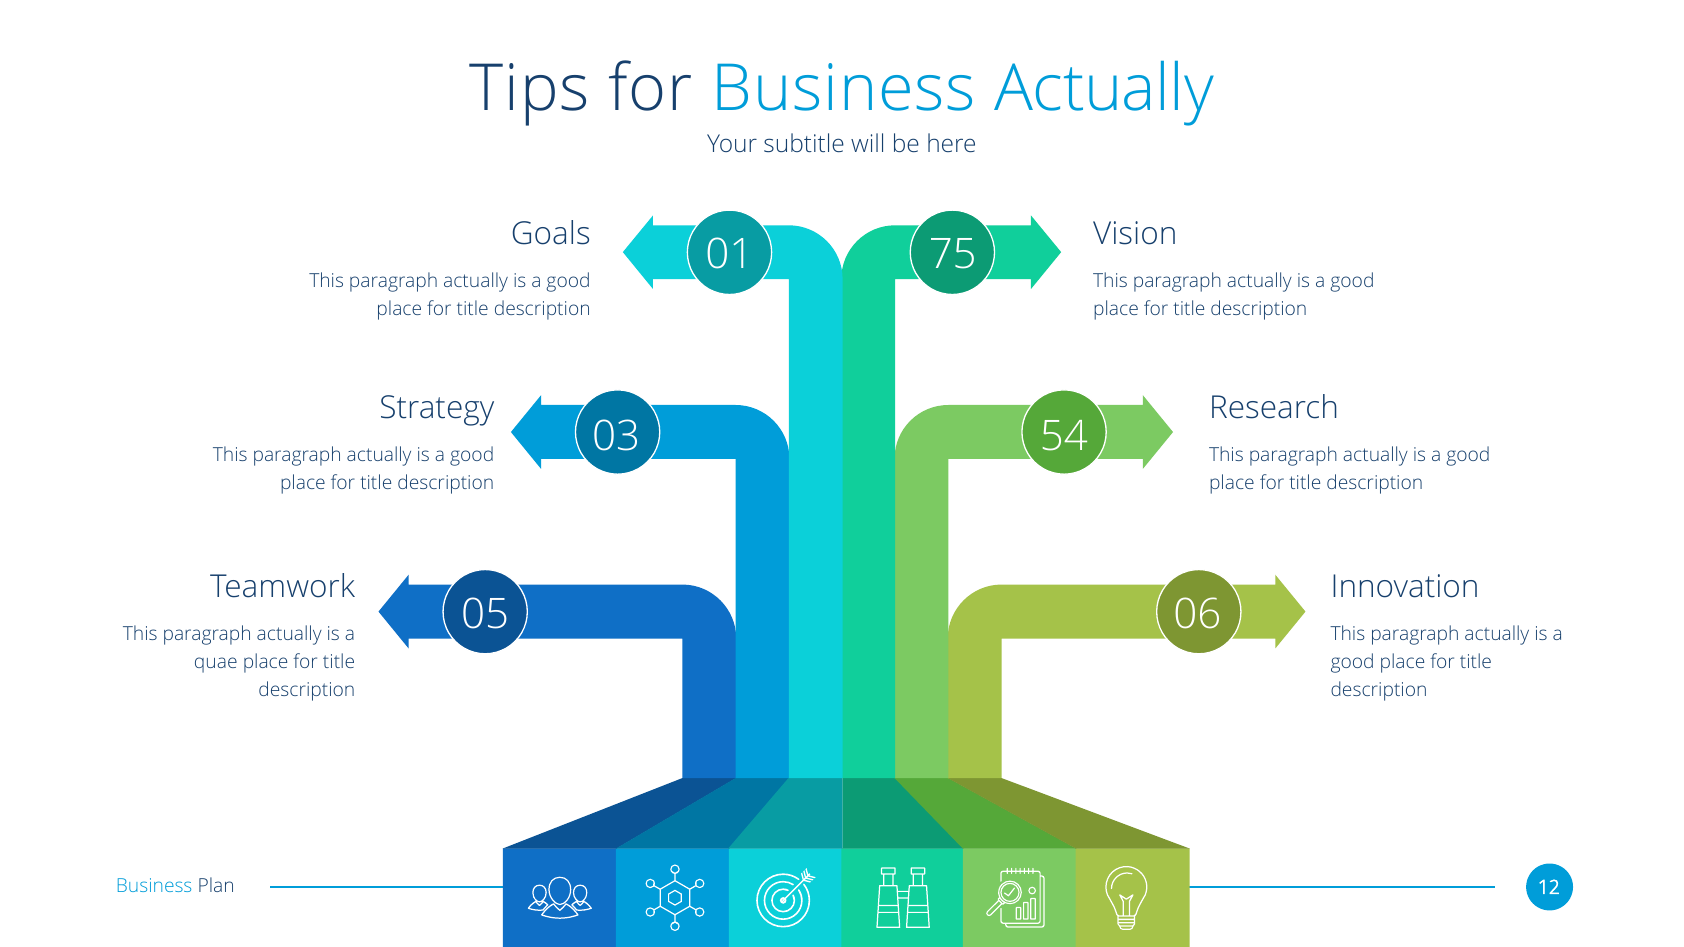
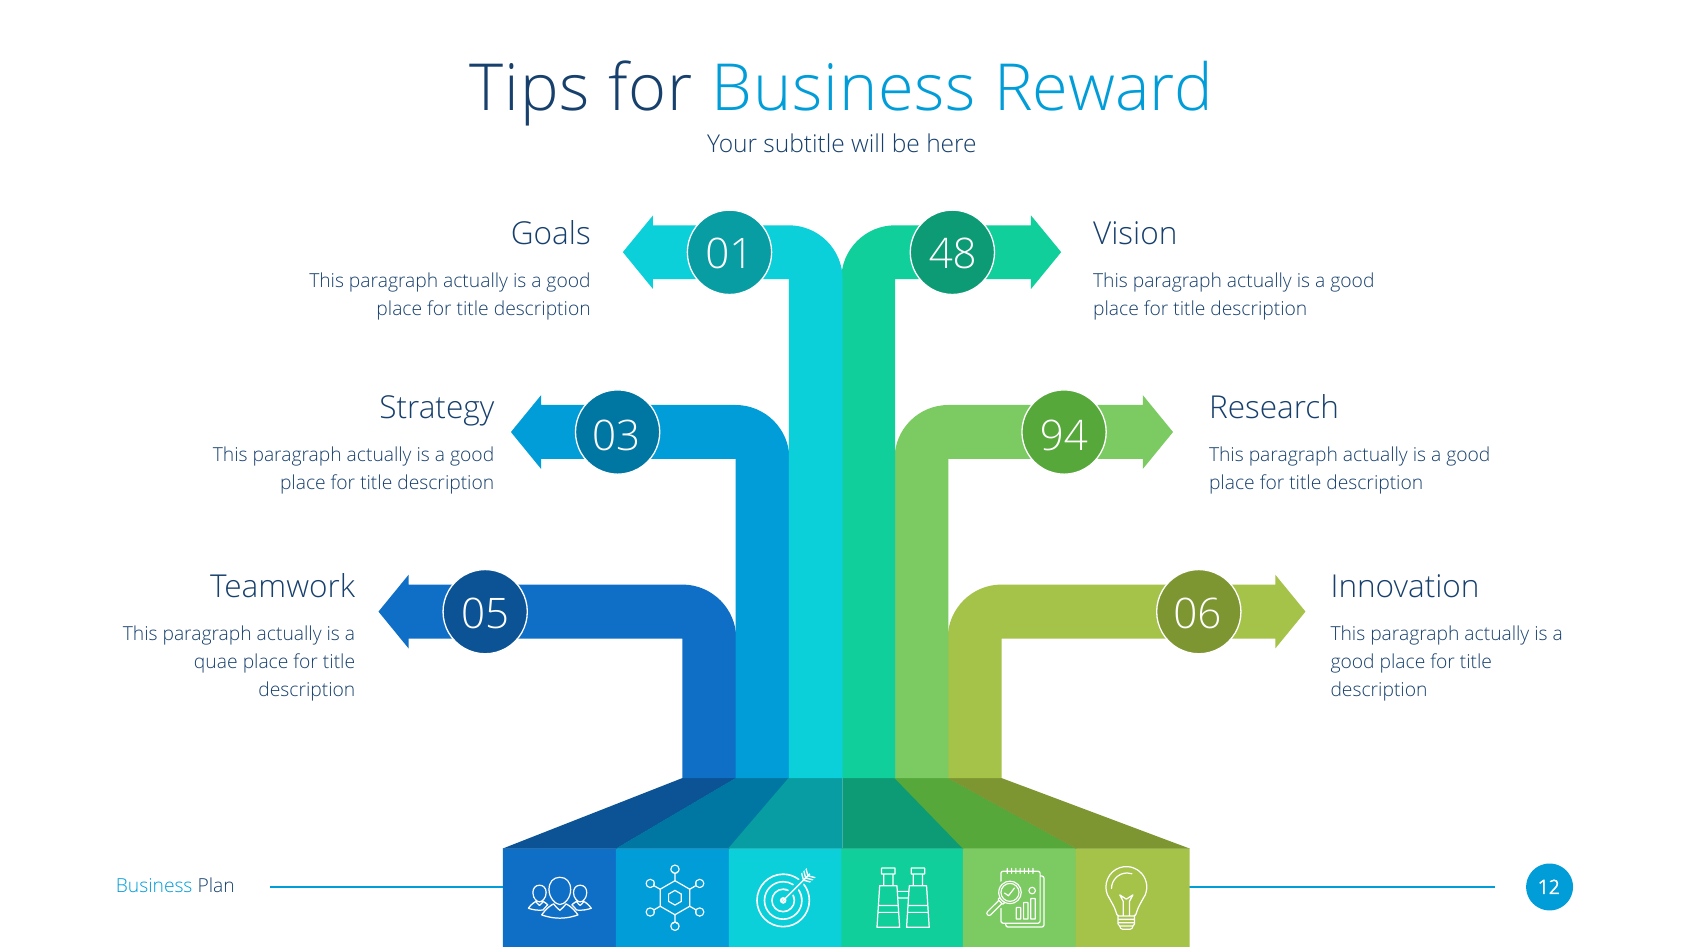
Business Actually: Actually -> Reward
75: 75 -> 48
54: 54 -> 94
